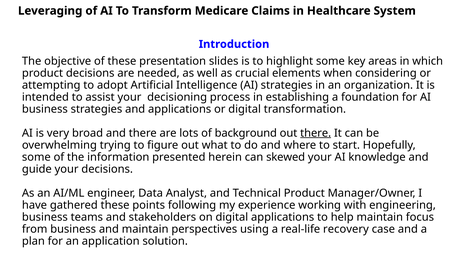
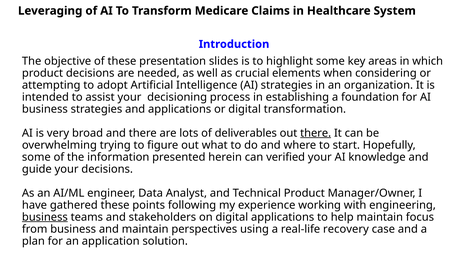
background: background -> deliverables
skewed: skewed -> verified
business at (45, 218) underline: none -> present
